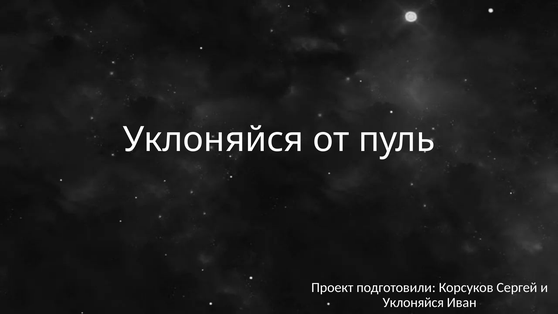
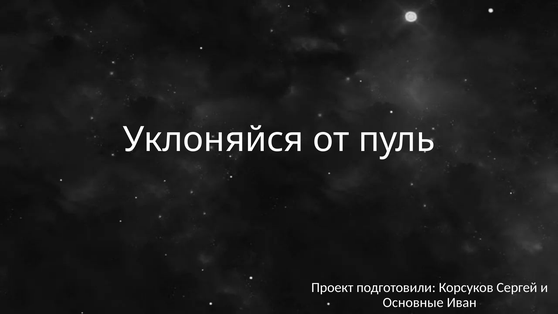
Уклоняйся at (413, 302): Уклоняйся -> Основные
